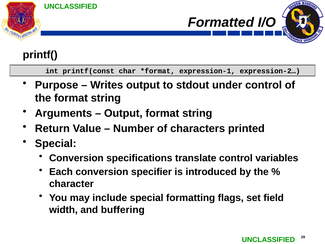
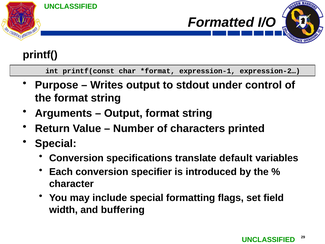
translate control: control -> default
